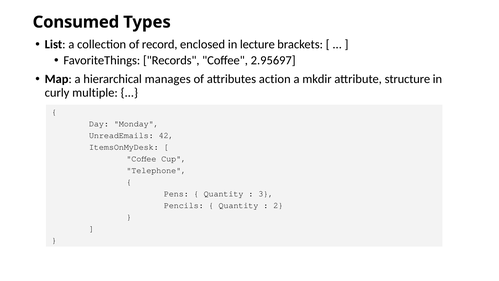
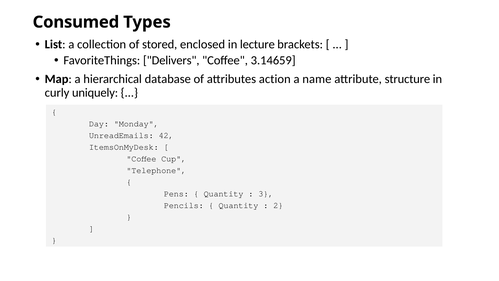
record: record -> stored
Records: Records -> Delivers
2.95697: 2.95697 -> 3.14659
manages: manages -> database
mkdir: mkdir -> name
multiple: multiple -> uniquely
